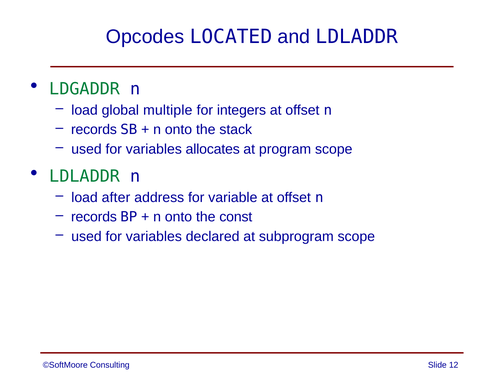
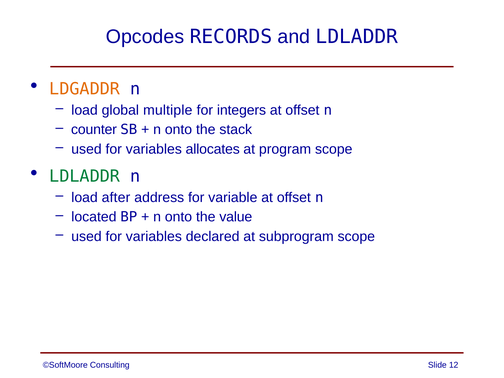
LOCATED: LOCATED -> RECORDS
LDGADDR colour: green -> orange
records at (94, 130): records -> counter
records at (94, 217): records -> located
const: const -> value
